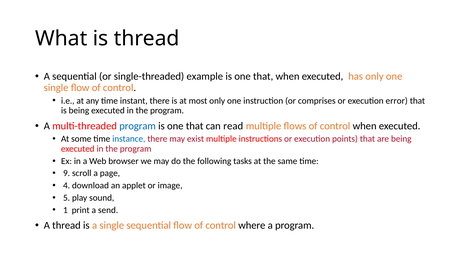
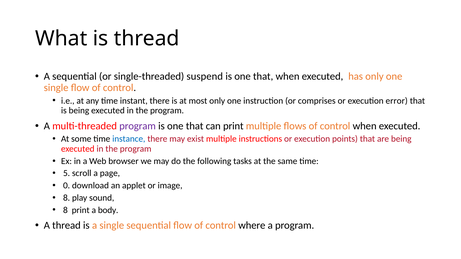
example: example -> suspend
program at (138, 126) colour: blue -> purple
can read: read -> print
9: 9 -> 5
4: 4 -> 0
5 at (67, 198): 5 -> 8
1 at (65, 210): 1 -> 8
send: send -> body
